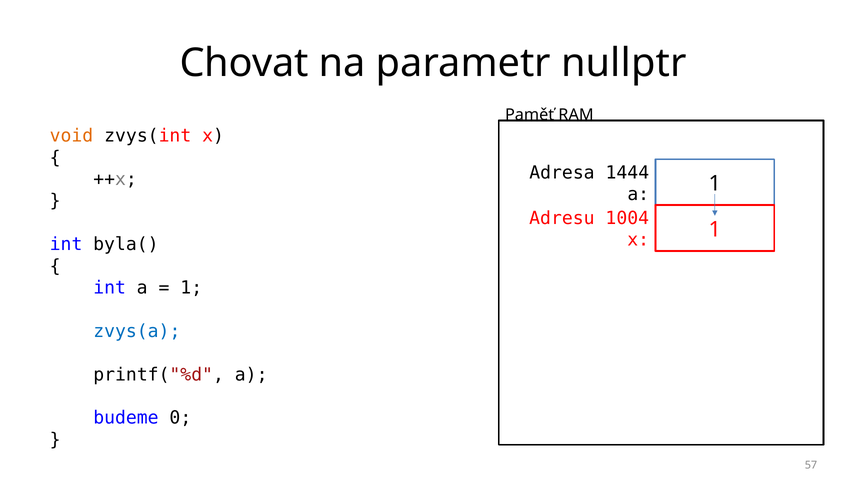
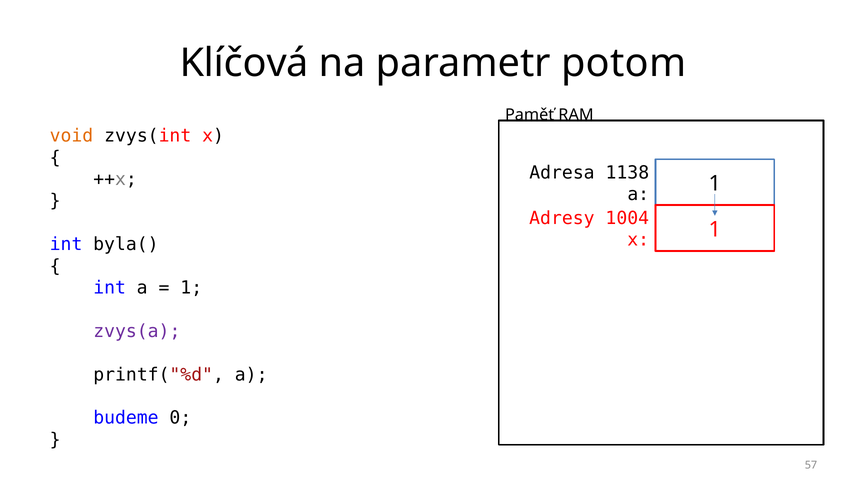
Chovat: Chovat -> Klíčová
nullptr: nullptr -> potom
1444: 1444 -> 1138
Adresu: Adresu -> Adresy
zvys(a colour: blue -> purple
